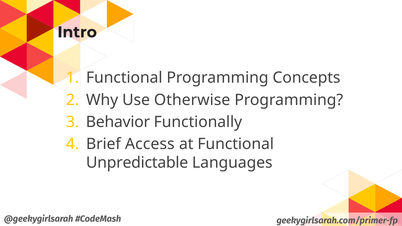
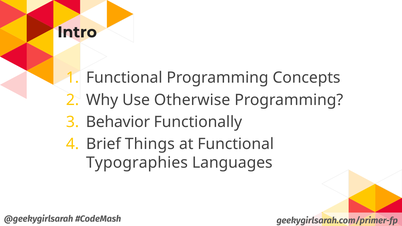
Access: Access -> Things
Unpredictable: Unpredictable -> Typographies
